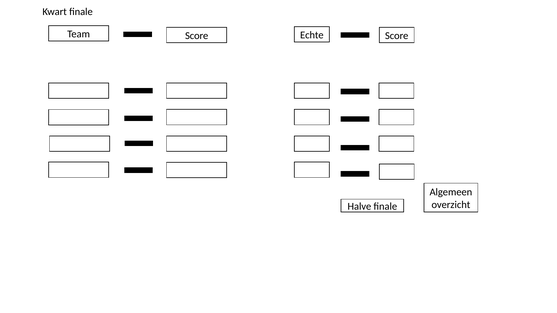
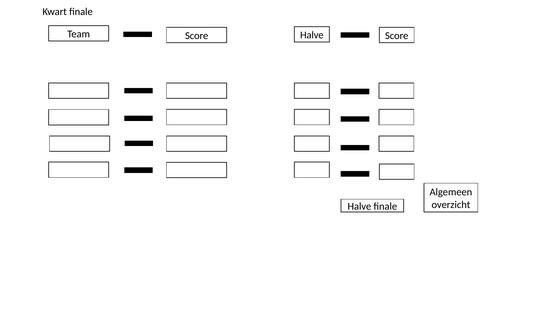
Echte at (312, 35): Echte -> Halve
